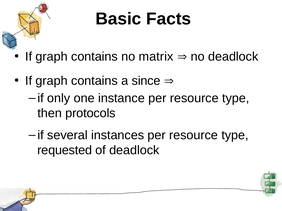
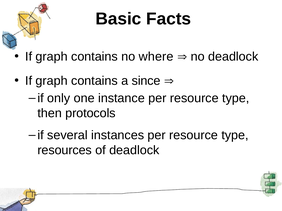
matrix: matrix -> where
requested: requested -> resources
